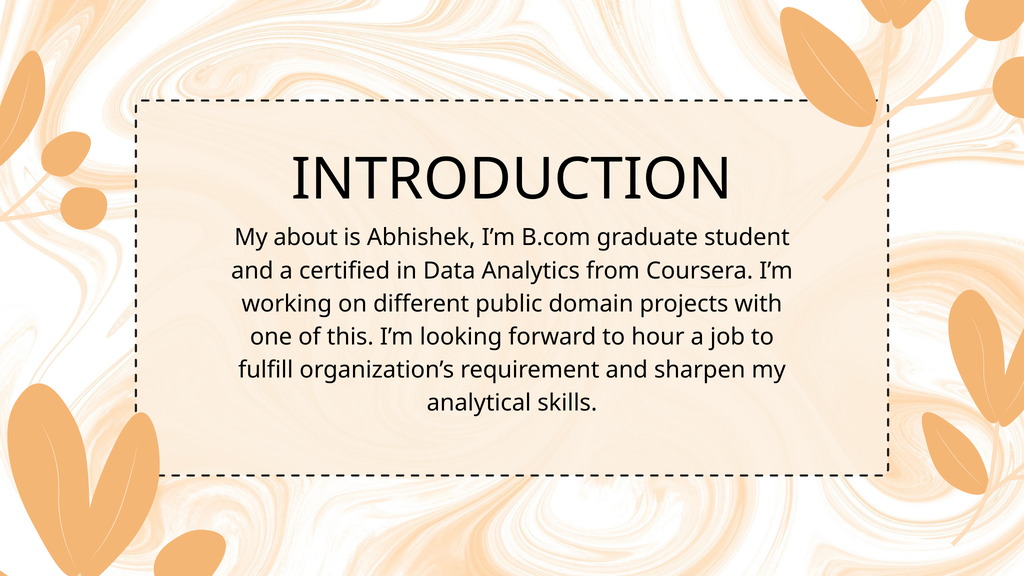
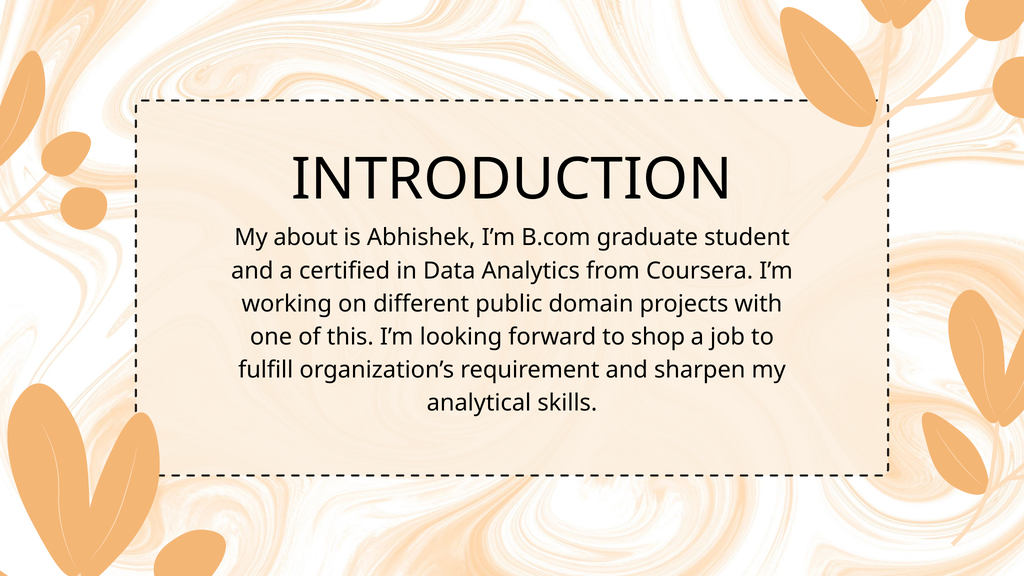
hour: hour -> shop
